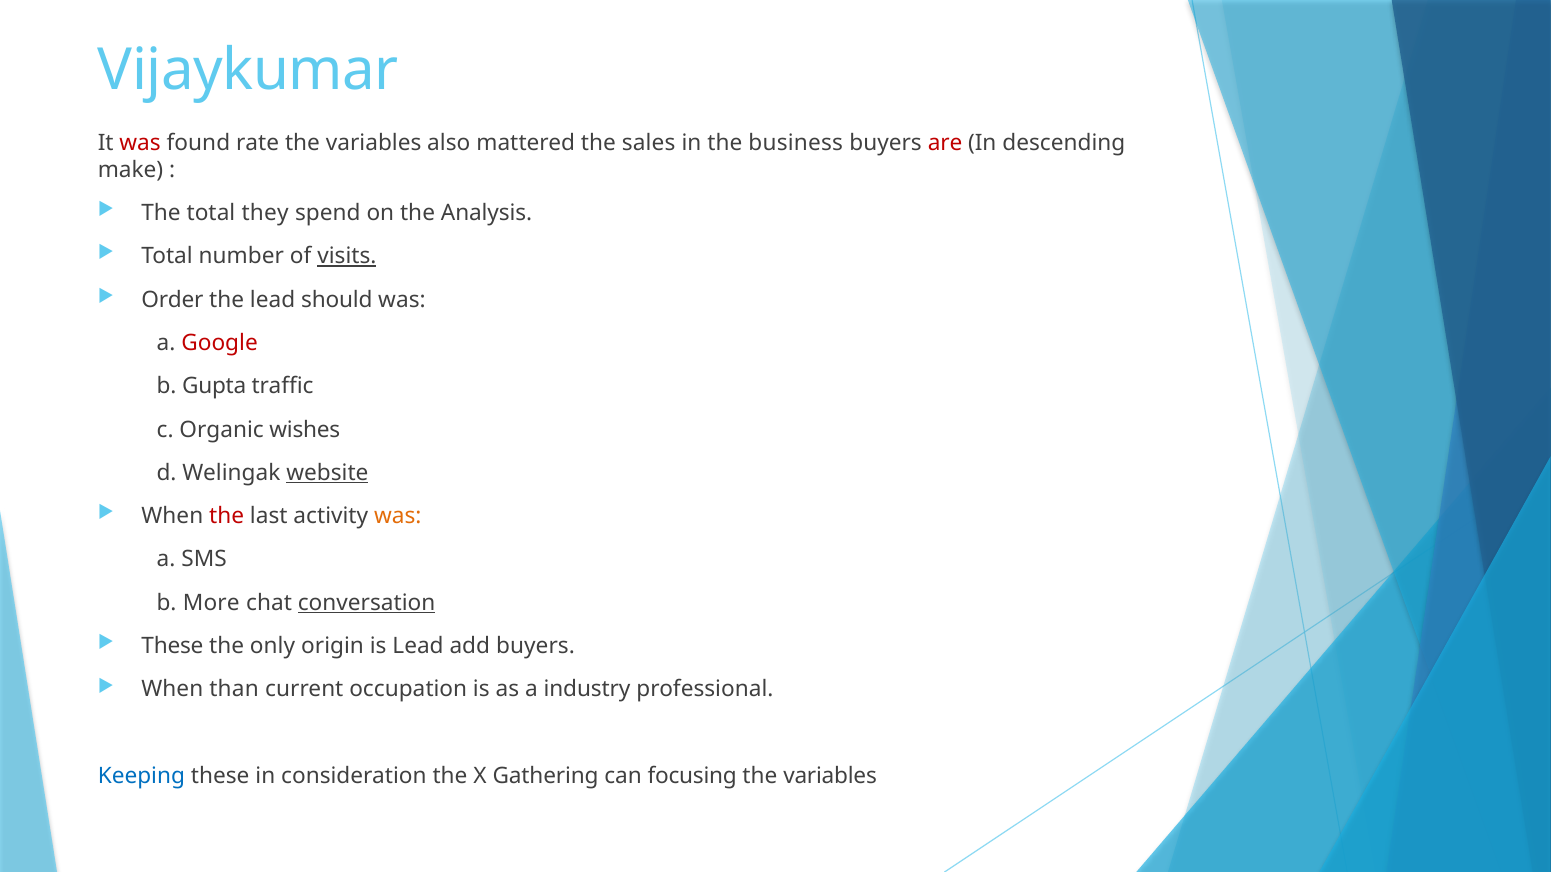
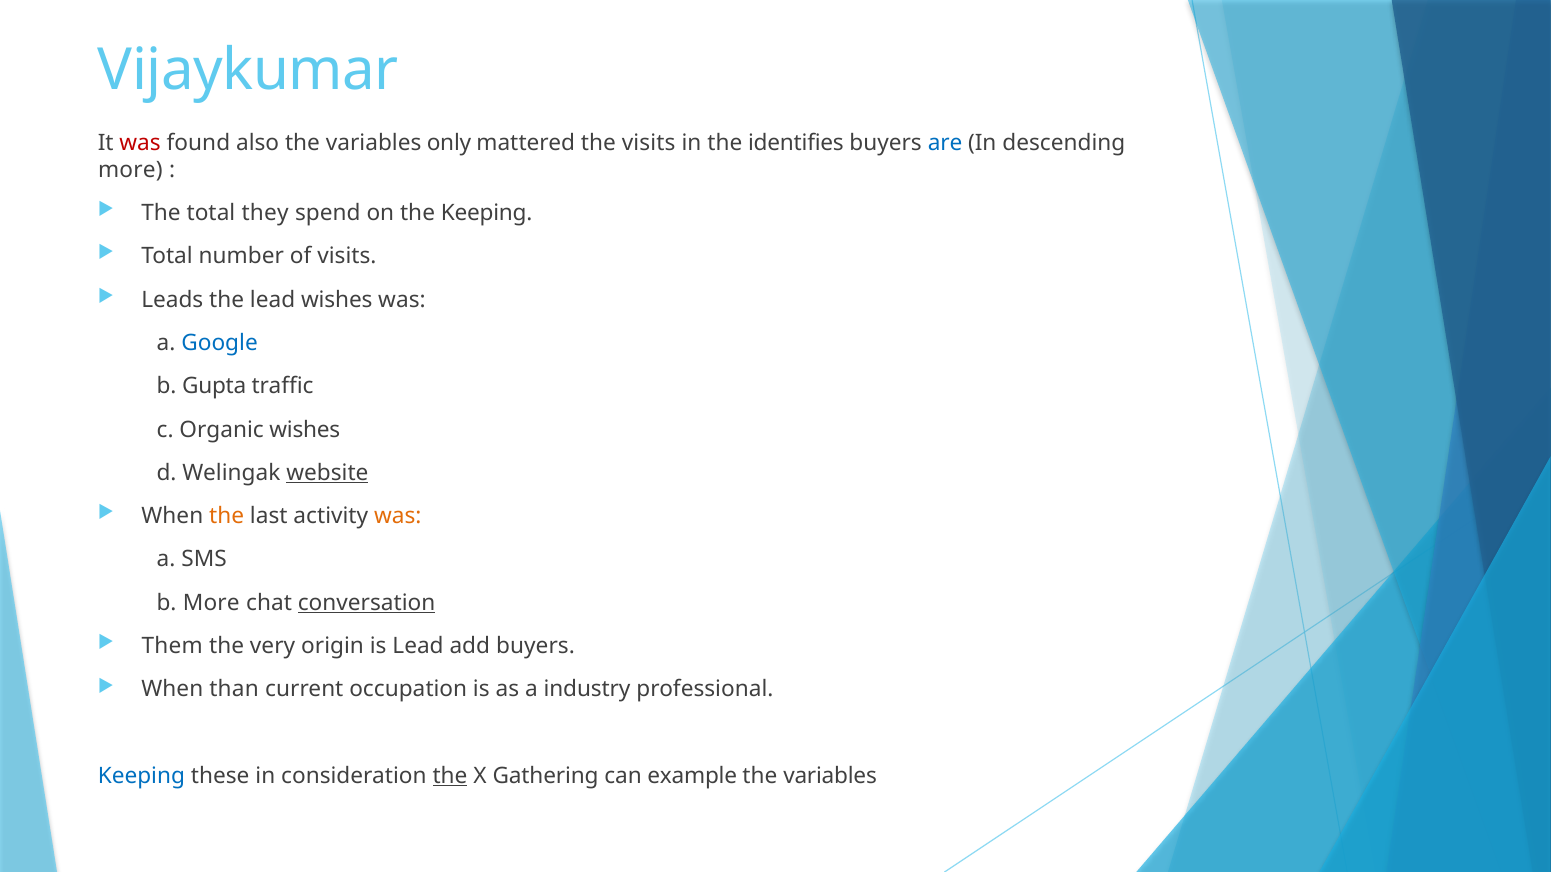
rate: rate -> also
also: also -> only
the sales: sales -> visits
business: business -> identifies
are colour: red -> blue
make at (131, 170): make -> more
the Analysis: Analysis -> Keeping
visits at (347, 256) underline: present -> none
Order: Order -> Leads
lead should: should -> wishes
Google colour: red -> blue
the at (227, 516) colour: red -> orange
These at (172, 646): These -> Them
only: only -> very
the at (450, 776) underline: none -> present
focusing: focusing -> example
